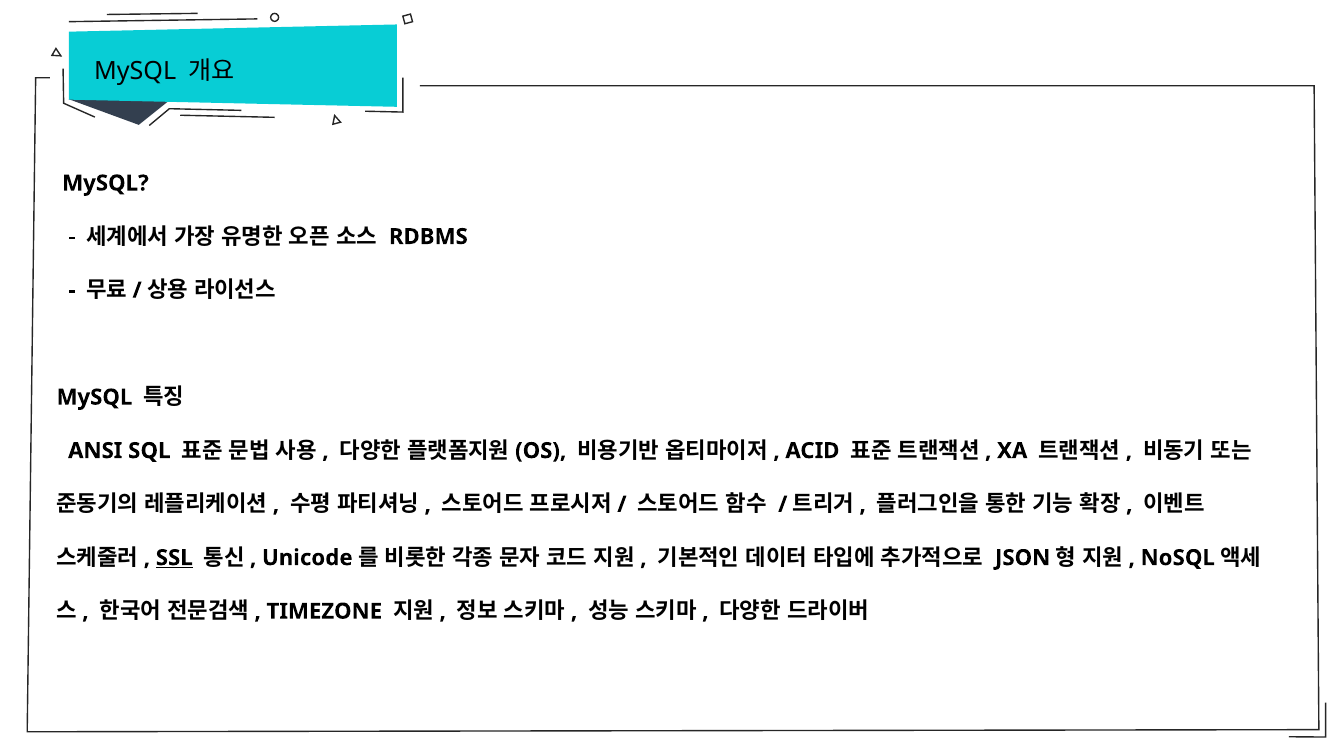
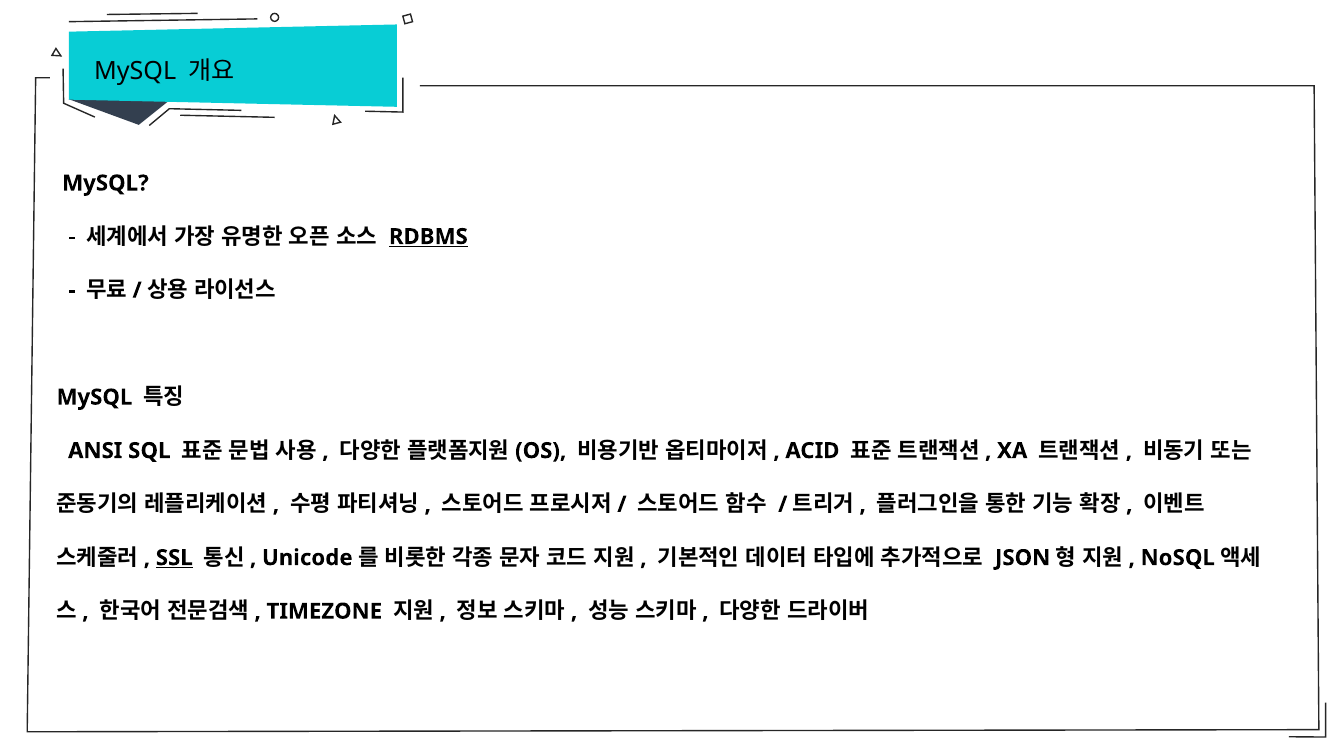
RDBMS underline: none -> present
